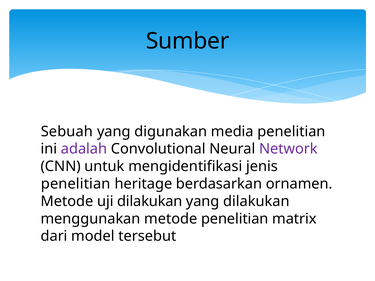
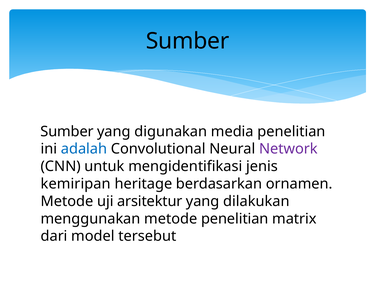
Sebuah at (67, 132): Sebuah -> Sumber
adalah colour: purple -> blue
penelitian at (76, 184): penelitian -> kemiripan
uji dilakukan: dilakukan -> arsitektur
